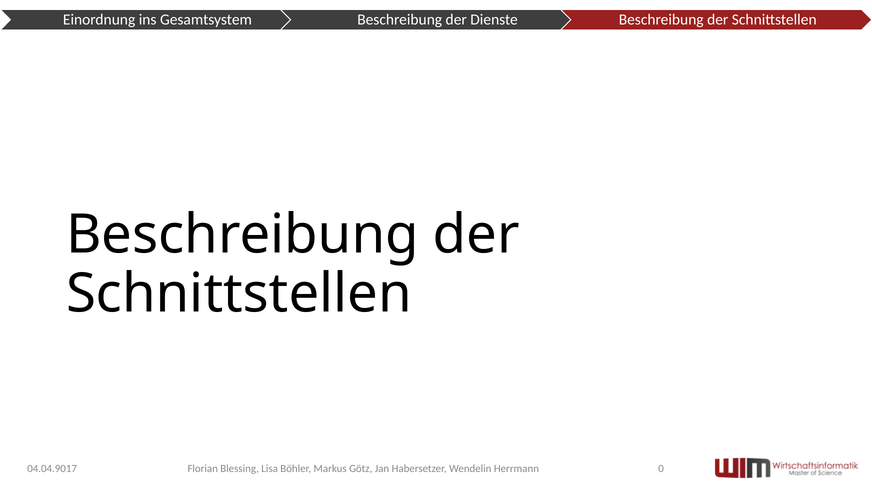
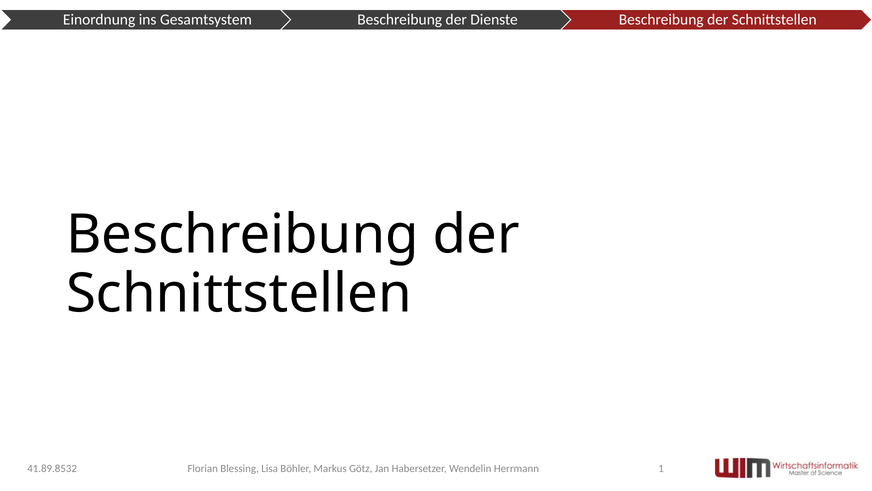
0: 0 -> 1
04.04.9017: 04.04.9017 -> 41.89.8532
